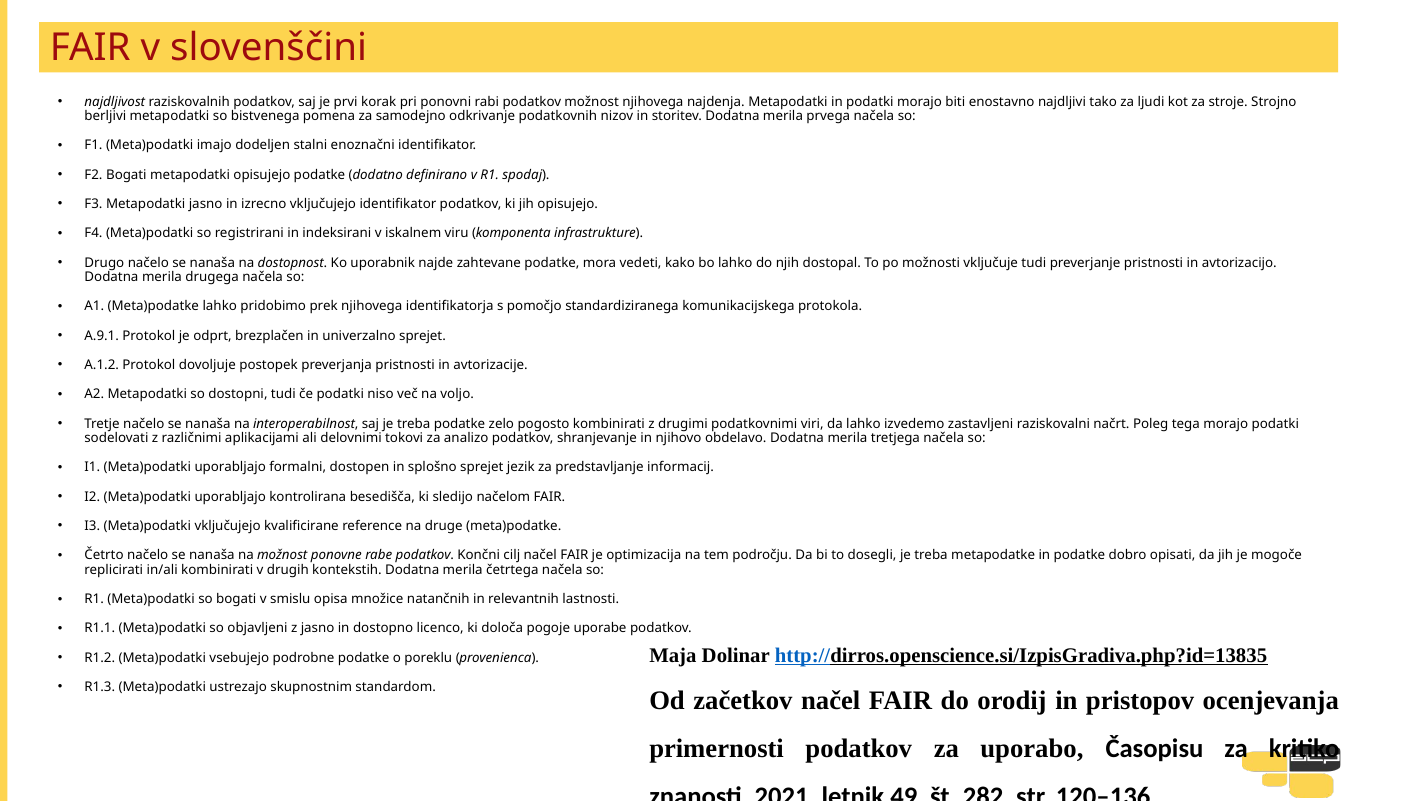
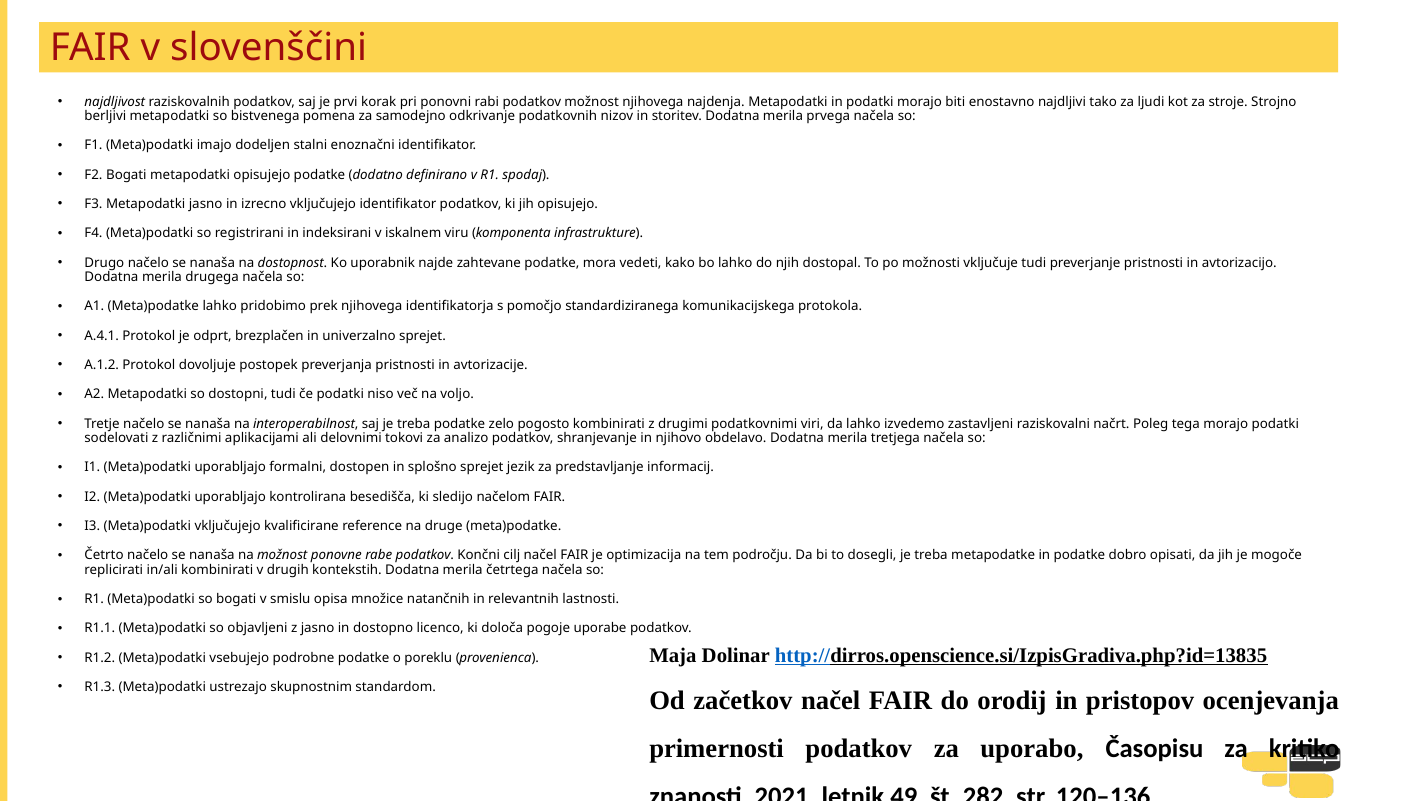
A.9.1: A.9.1 -> A.4.1
